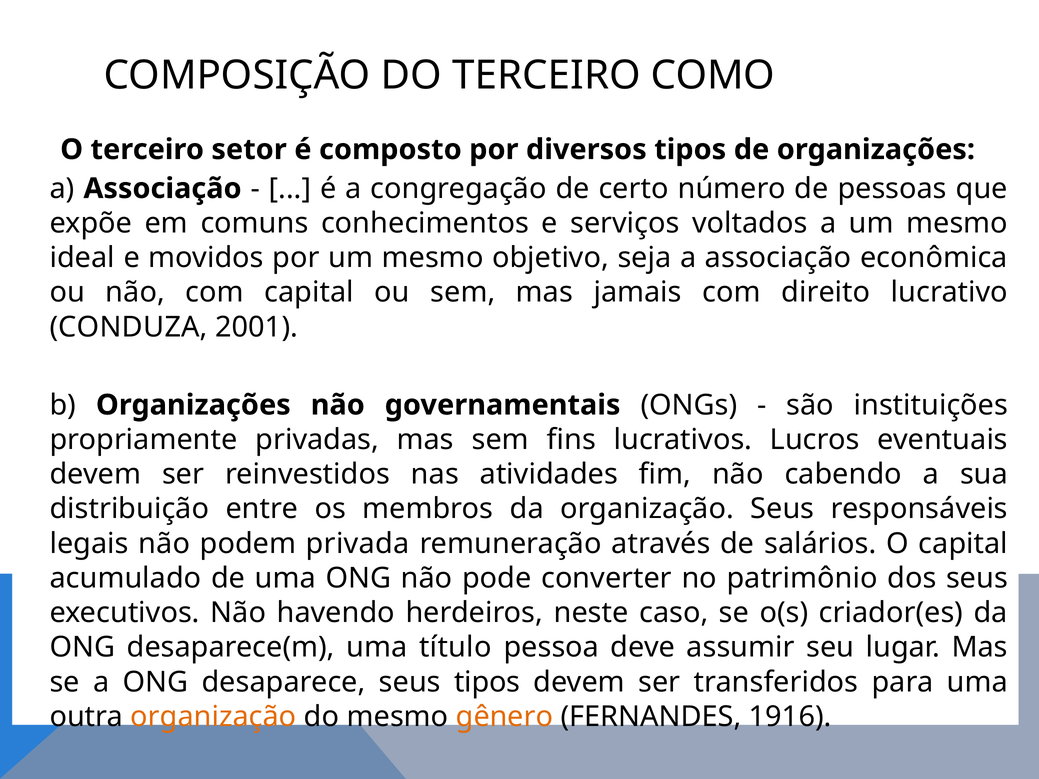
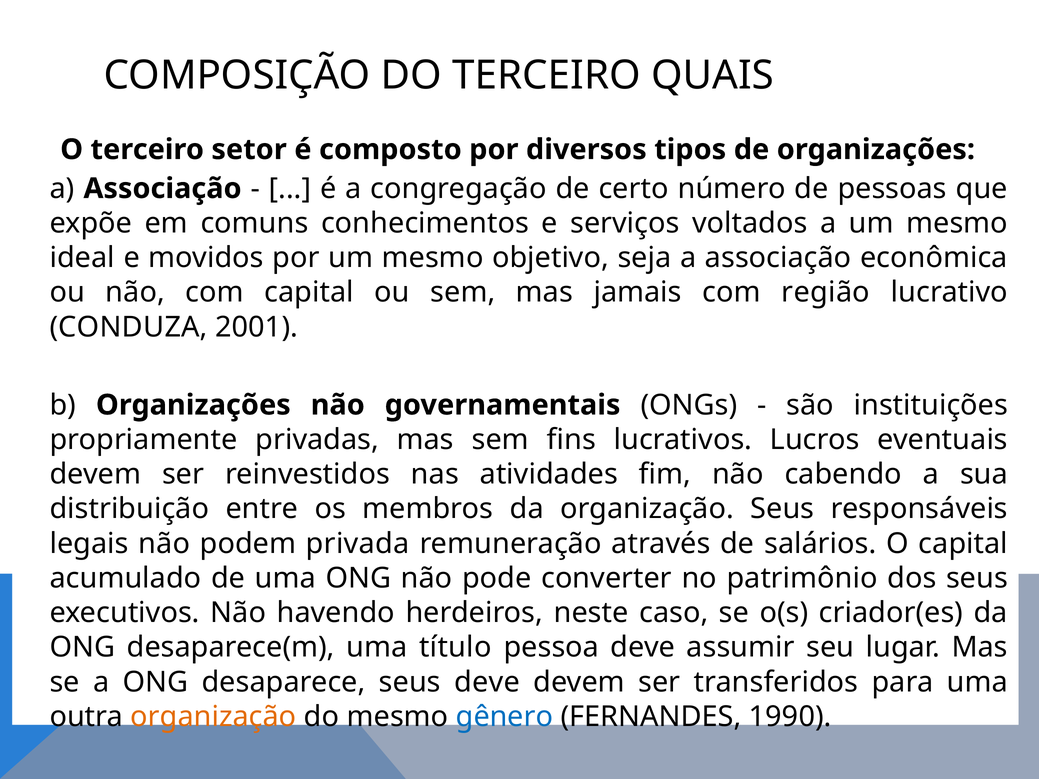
COMO: COMO -> QUAIS
direito: direito -> região
seus tipos: tipos -> deve
gênero colour: orange -> blue
1916: 1916 -> 1990
